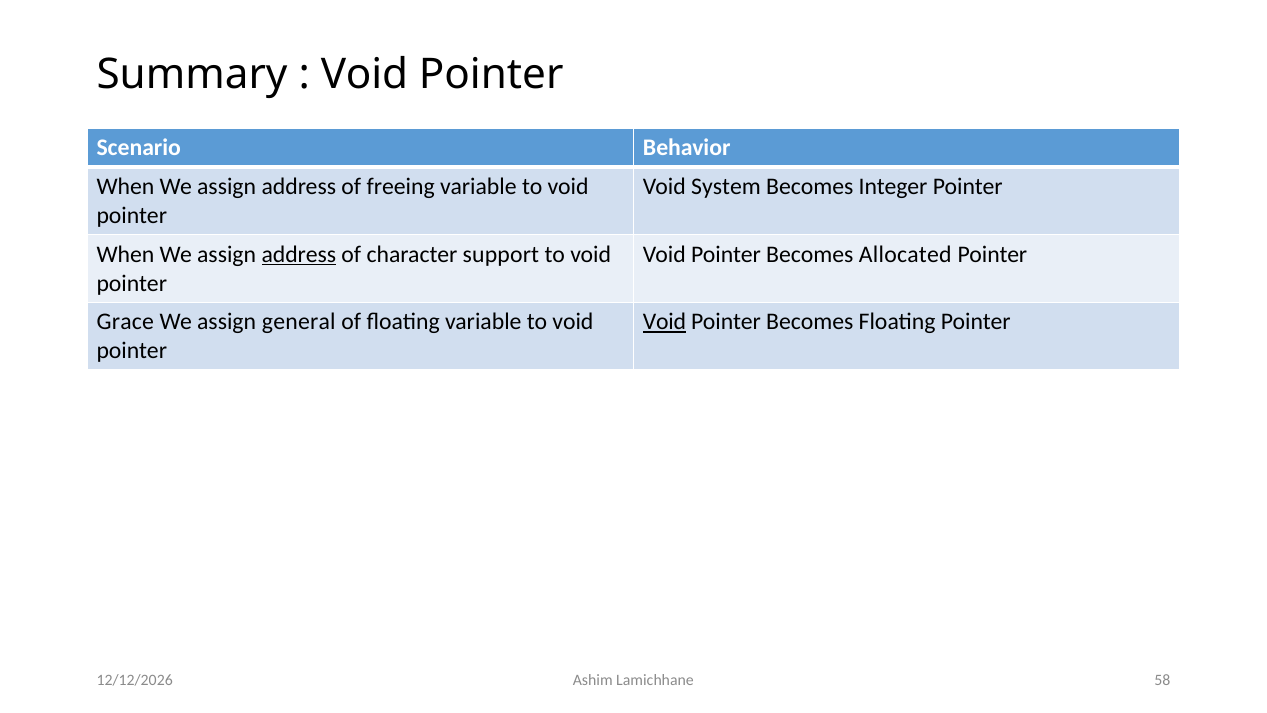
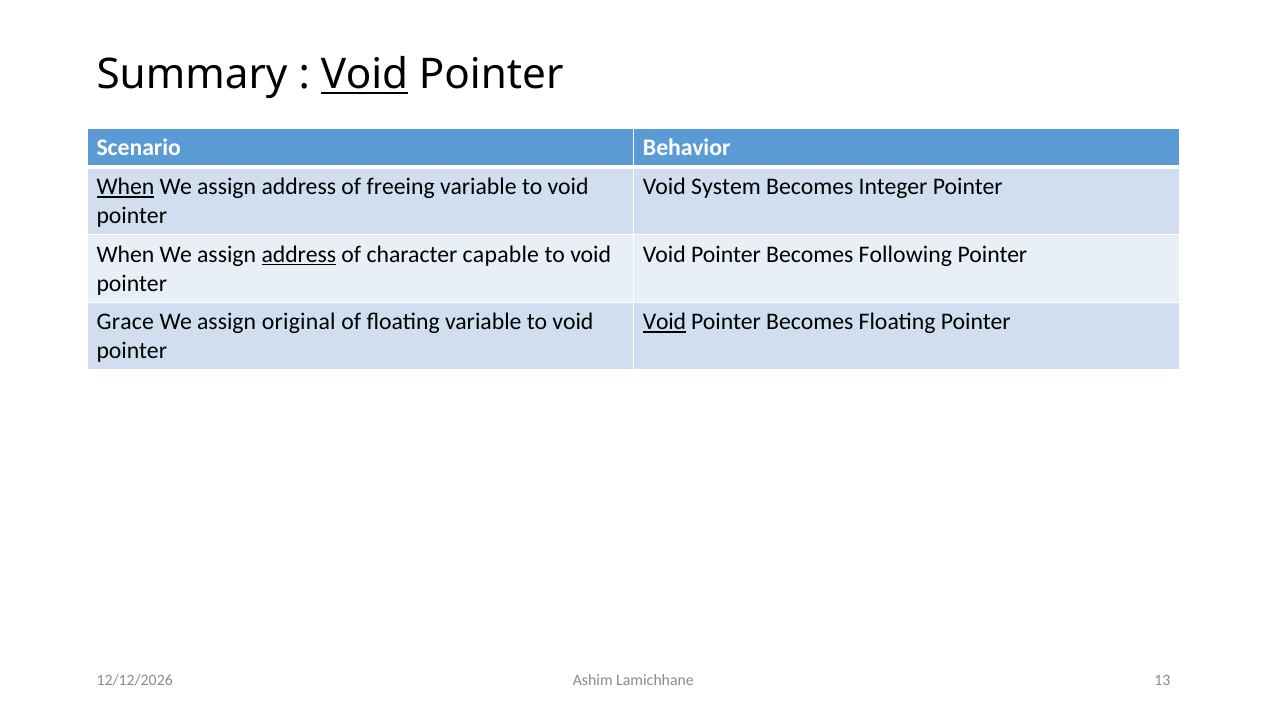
Void at (364, 75) underline: none -> present
When at (125, 187) underline: none -> present
support: support -> capable
Allocated: Allocated -> Following
general: general -> original
58: 58 -> 13
